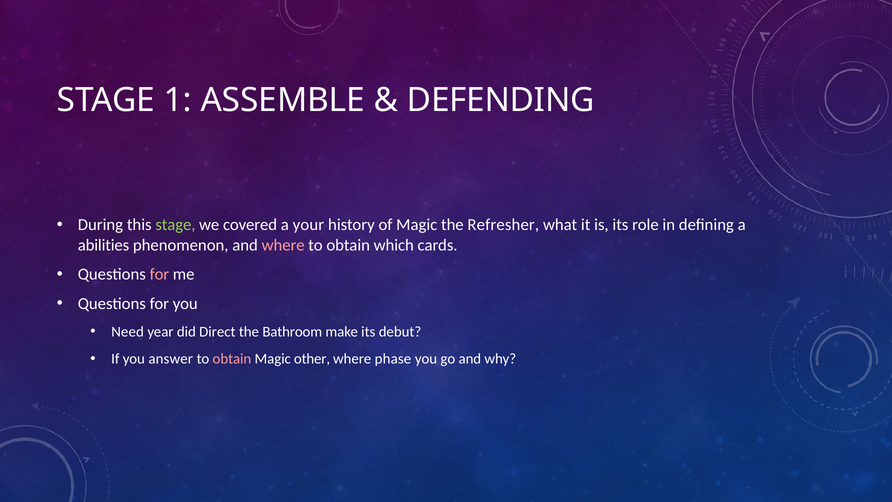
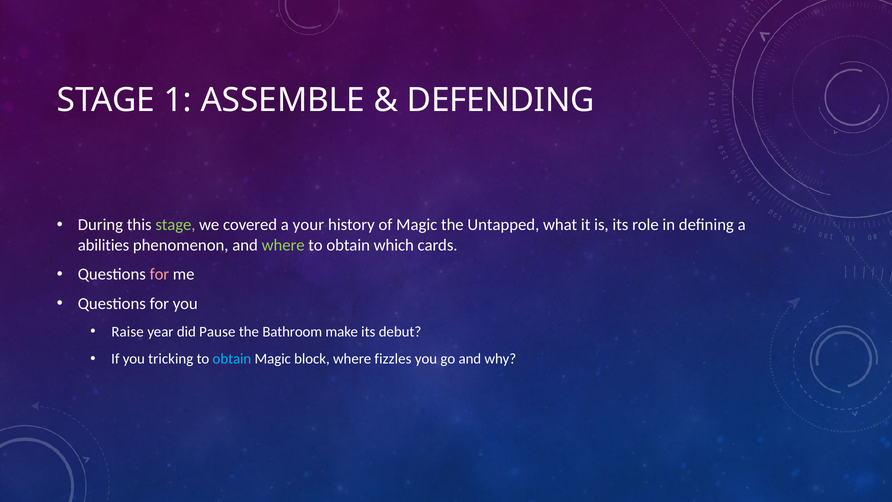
Refresher: Refresher -> Untapped
where at (283, 245) colour: pink -> light green
Need: Need -> Raise
Direct: Direct -> Pause
answer: answer -> tricking
obtain at (232, 359) colour: pink -> light blue
other: other -> block
phase: phase -> fizzles
